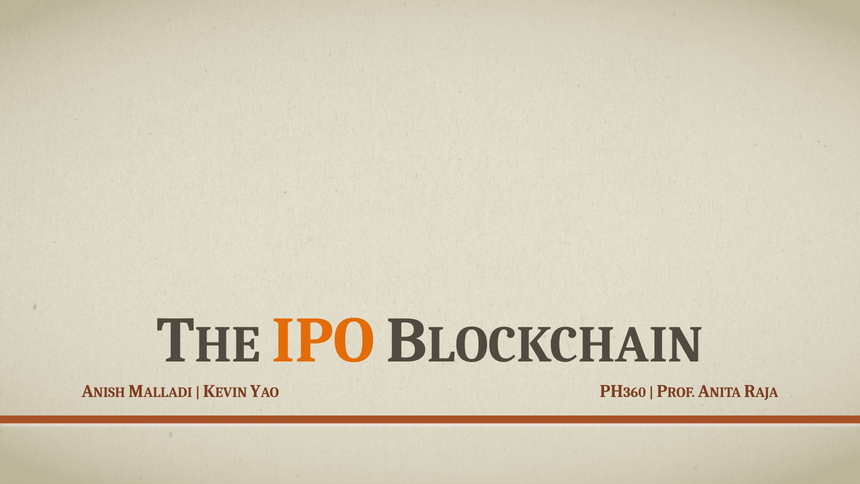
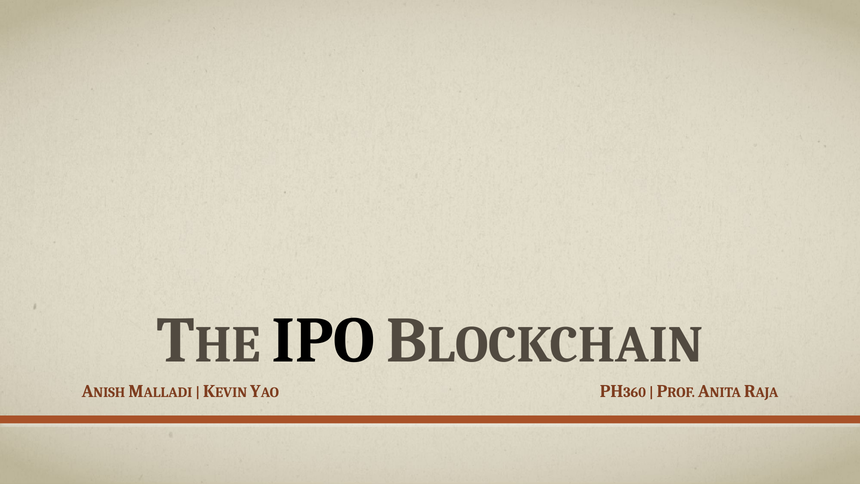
IPO colour: orange -> black
